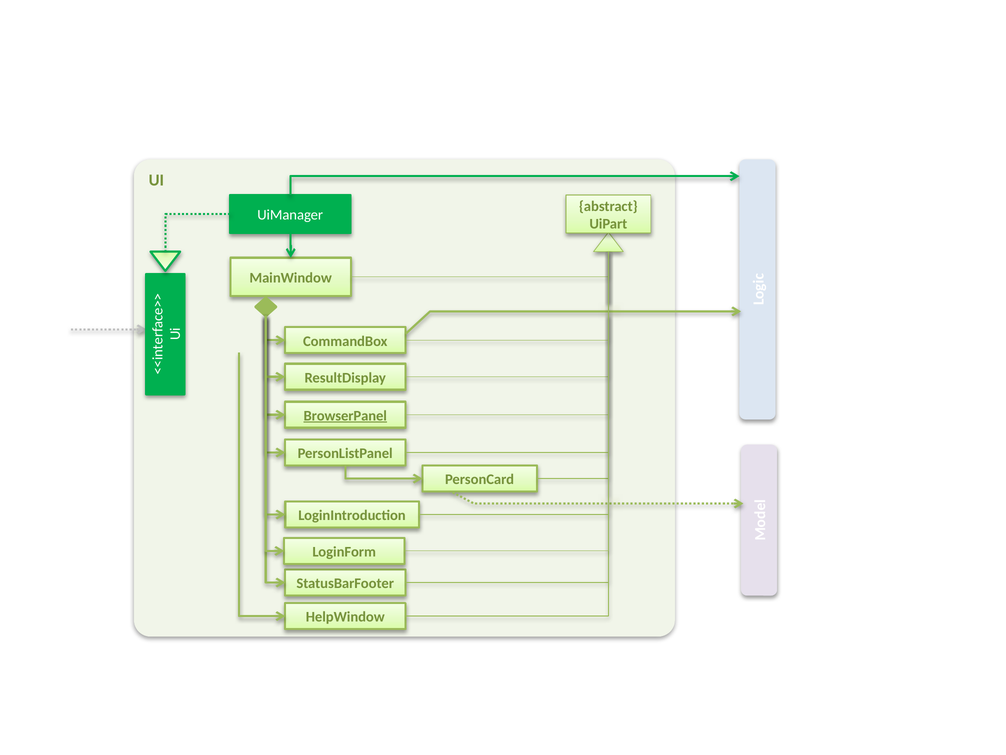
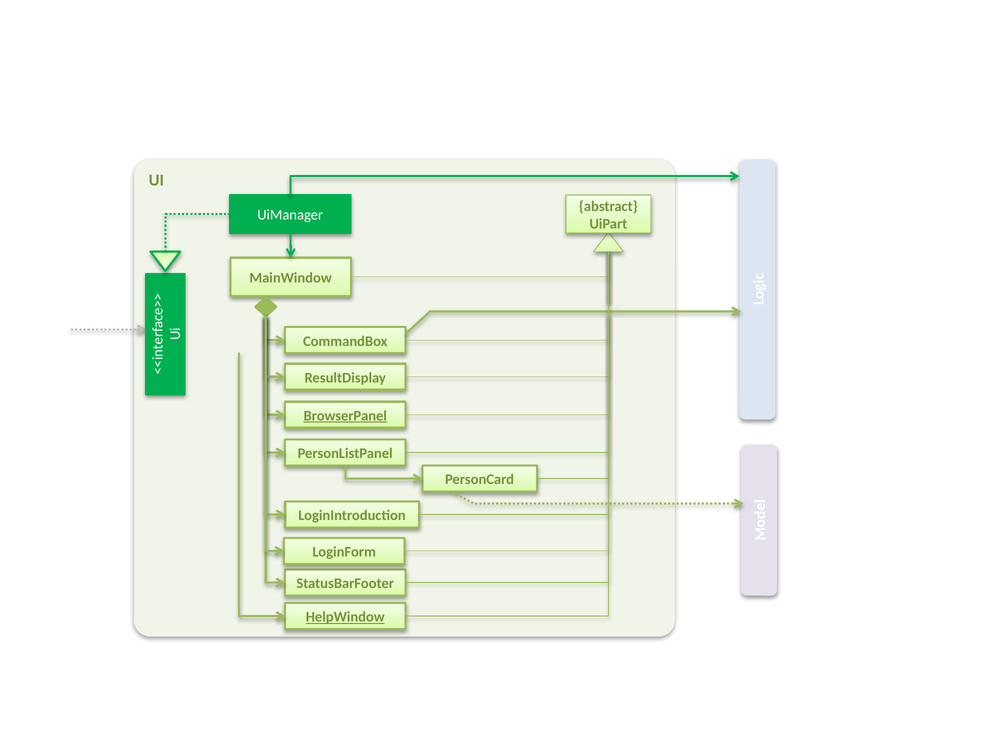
HelpWindow underline: none -> present
